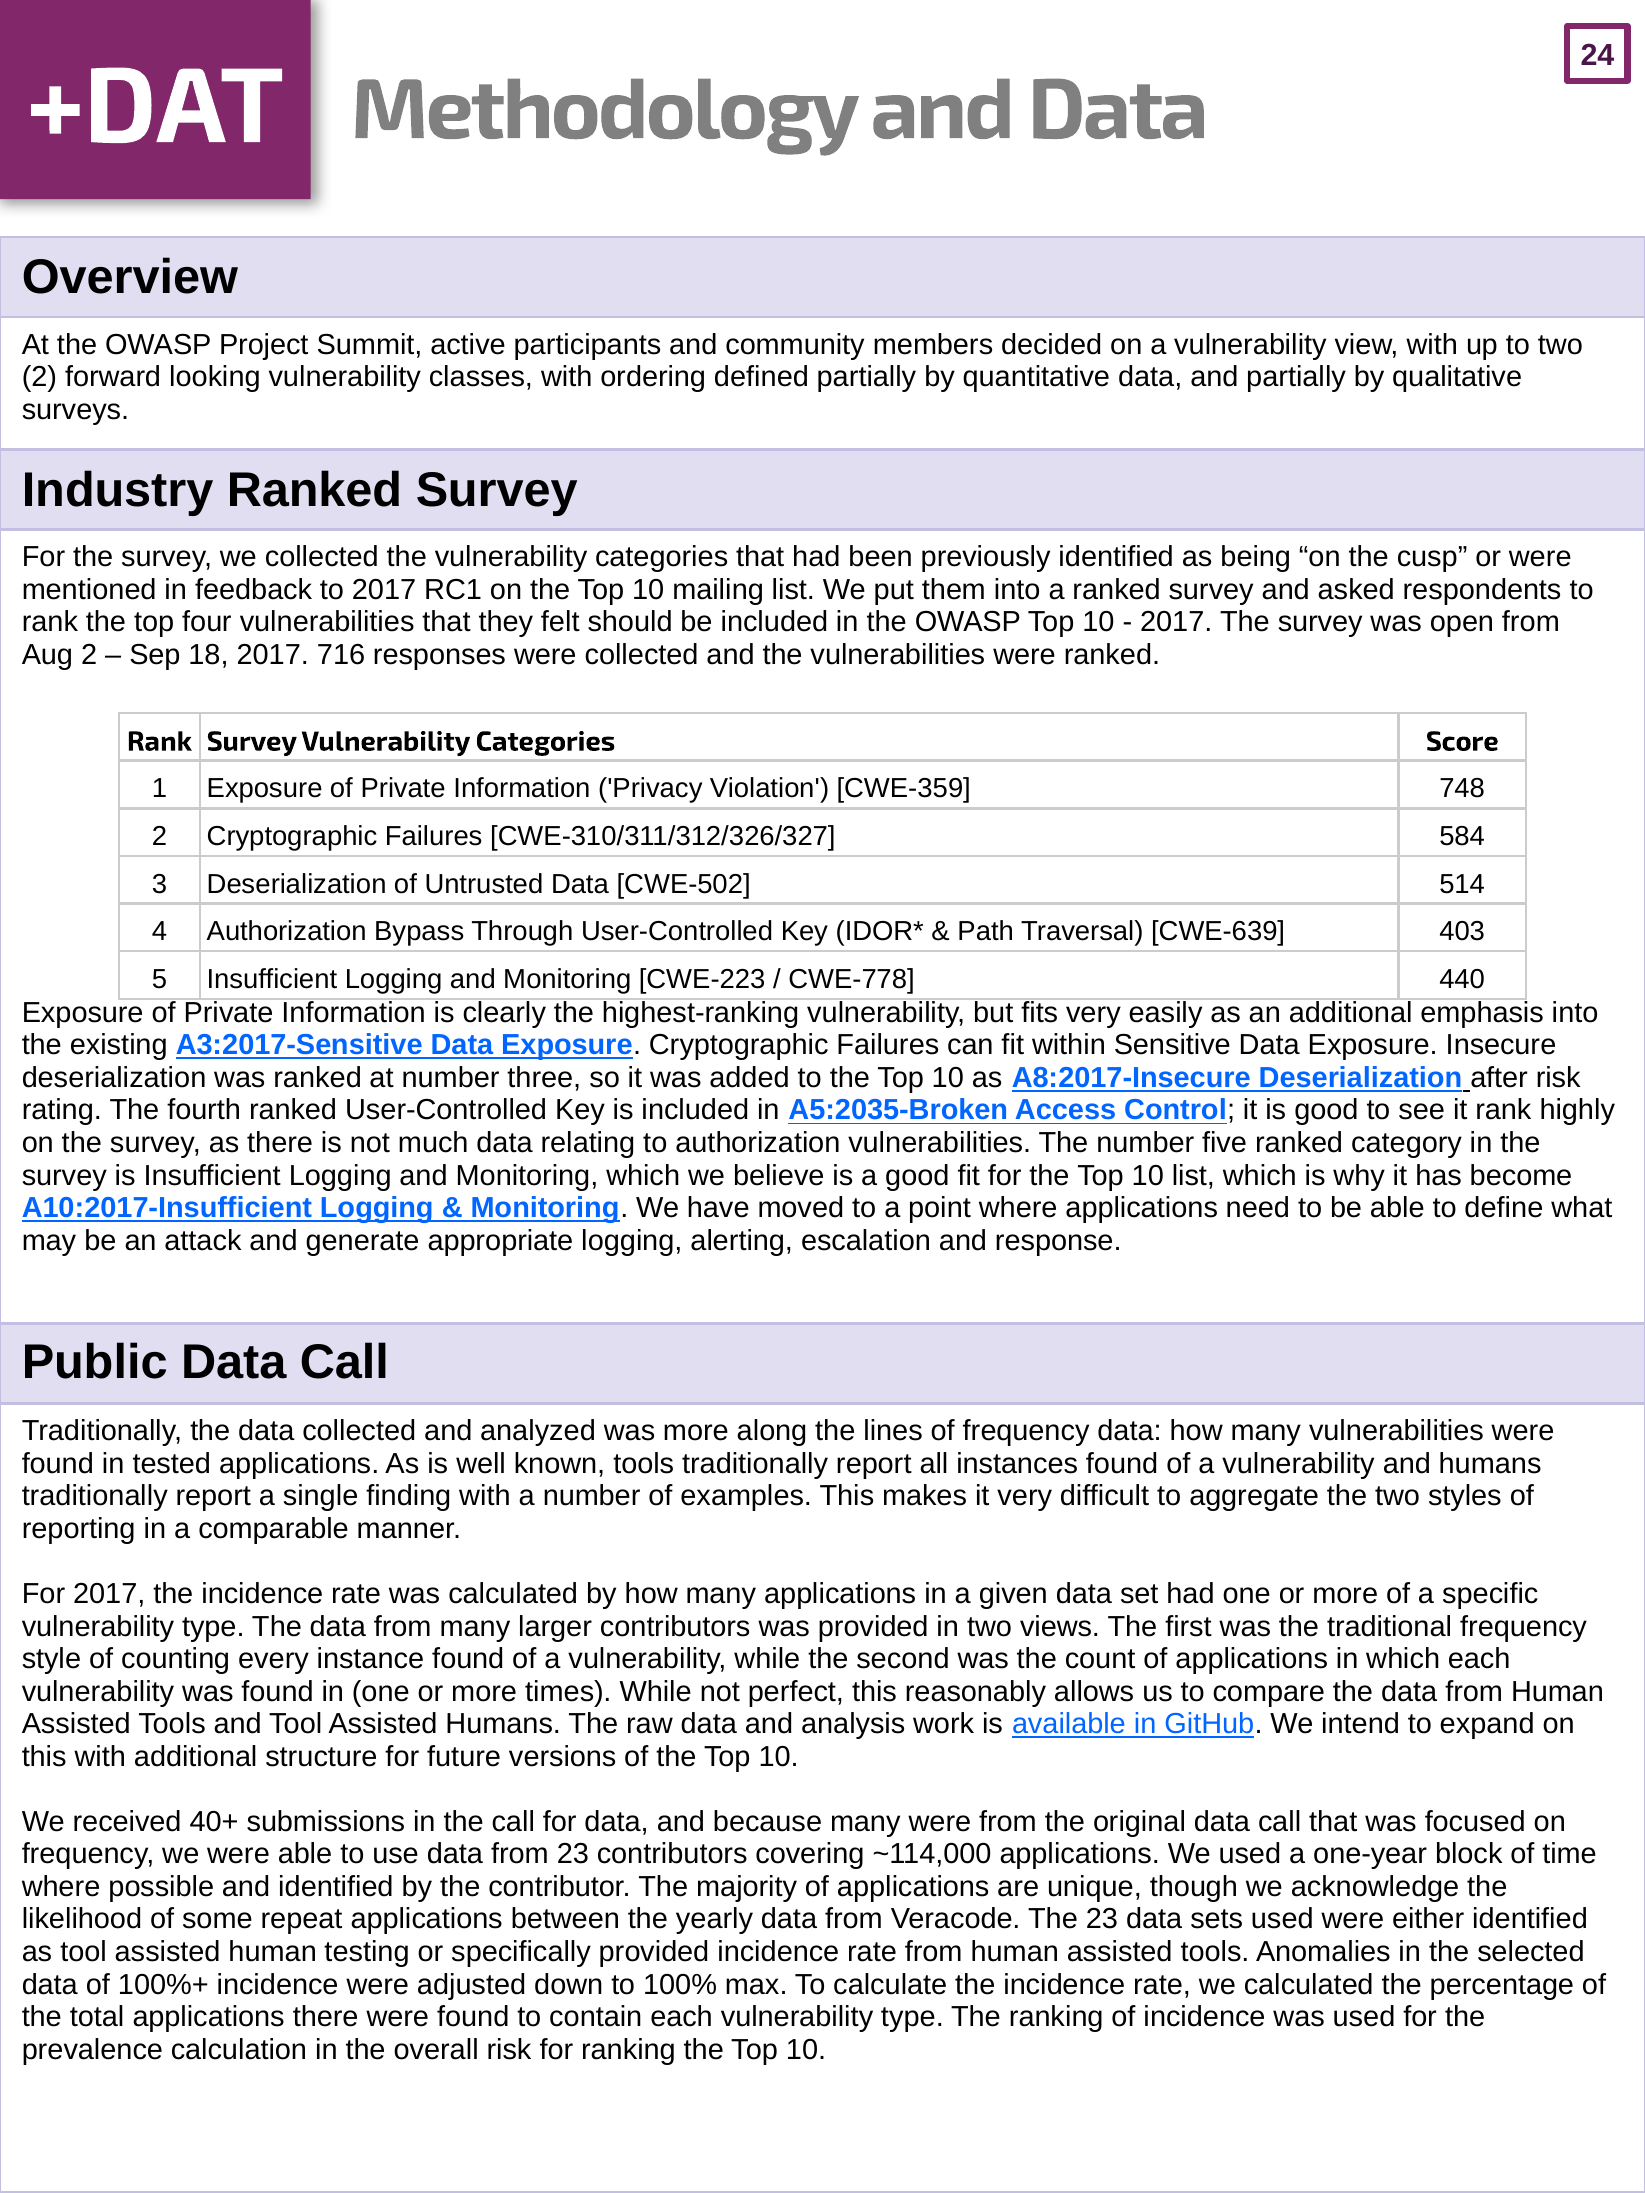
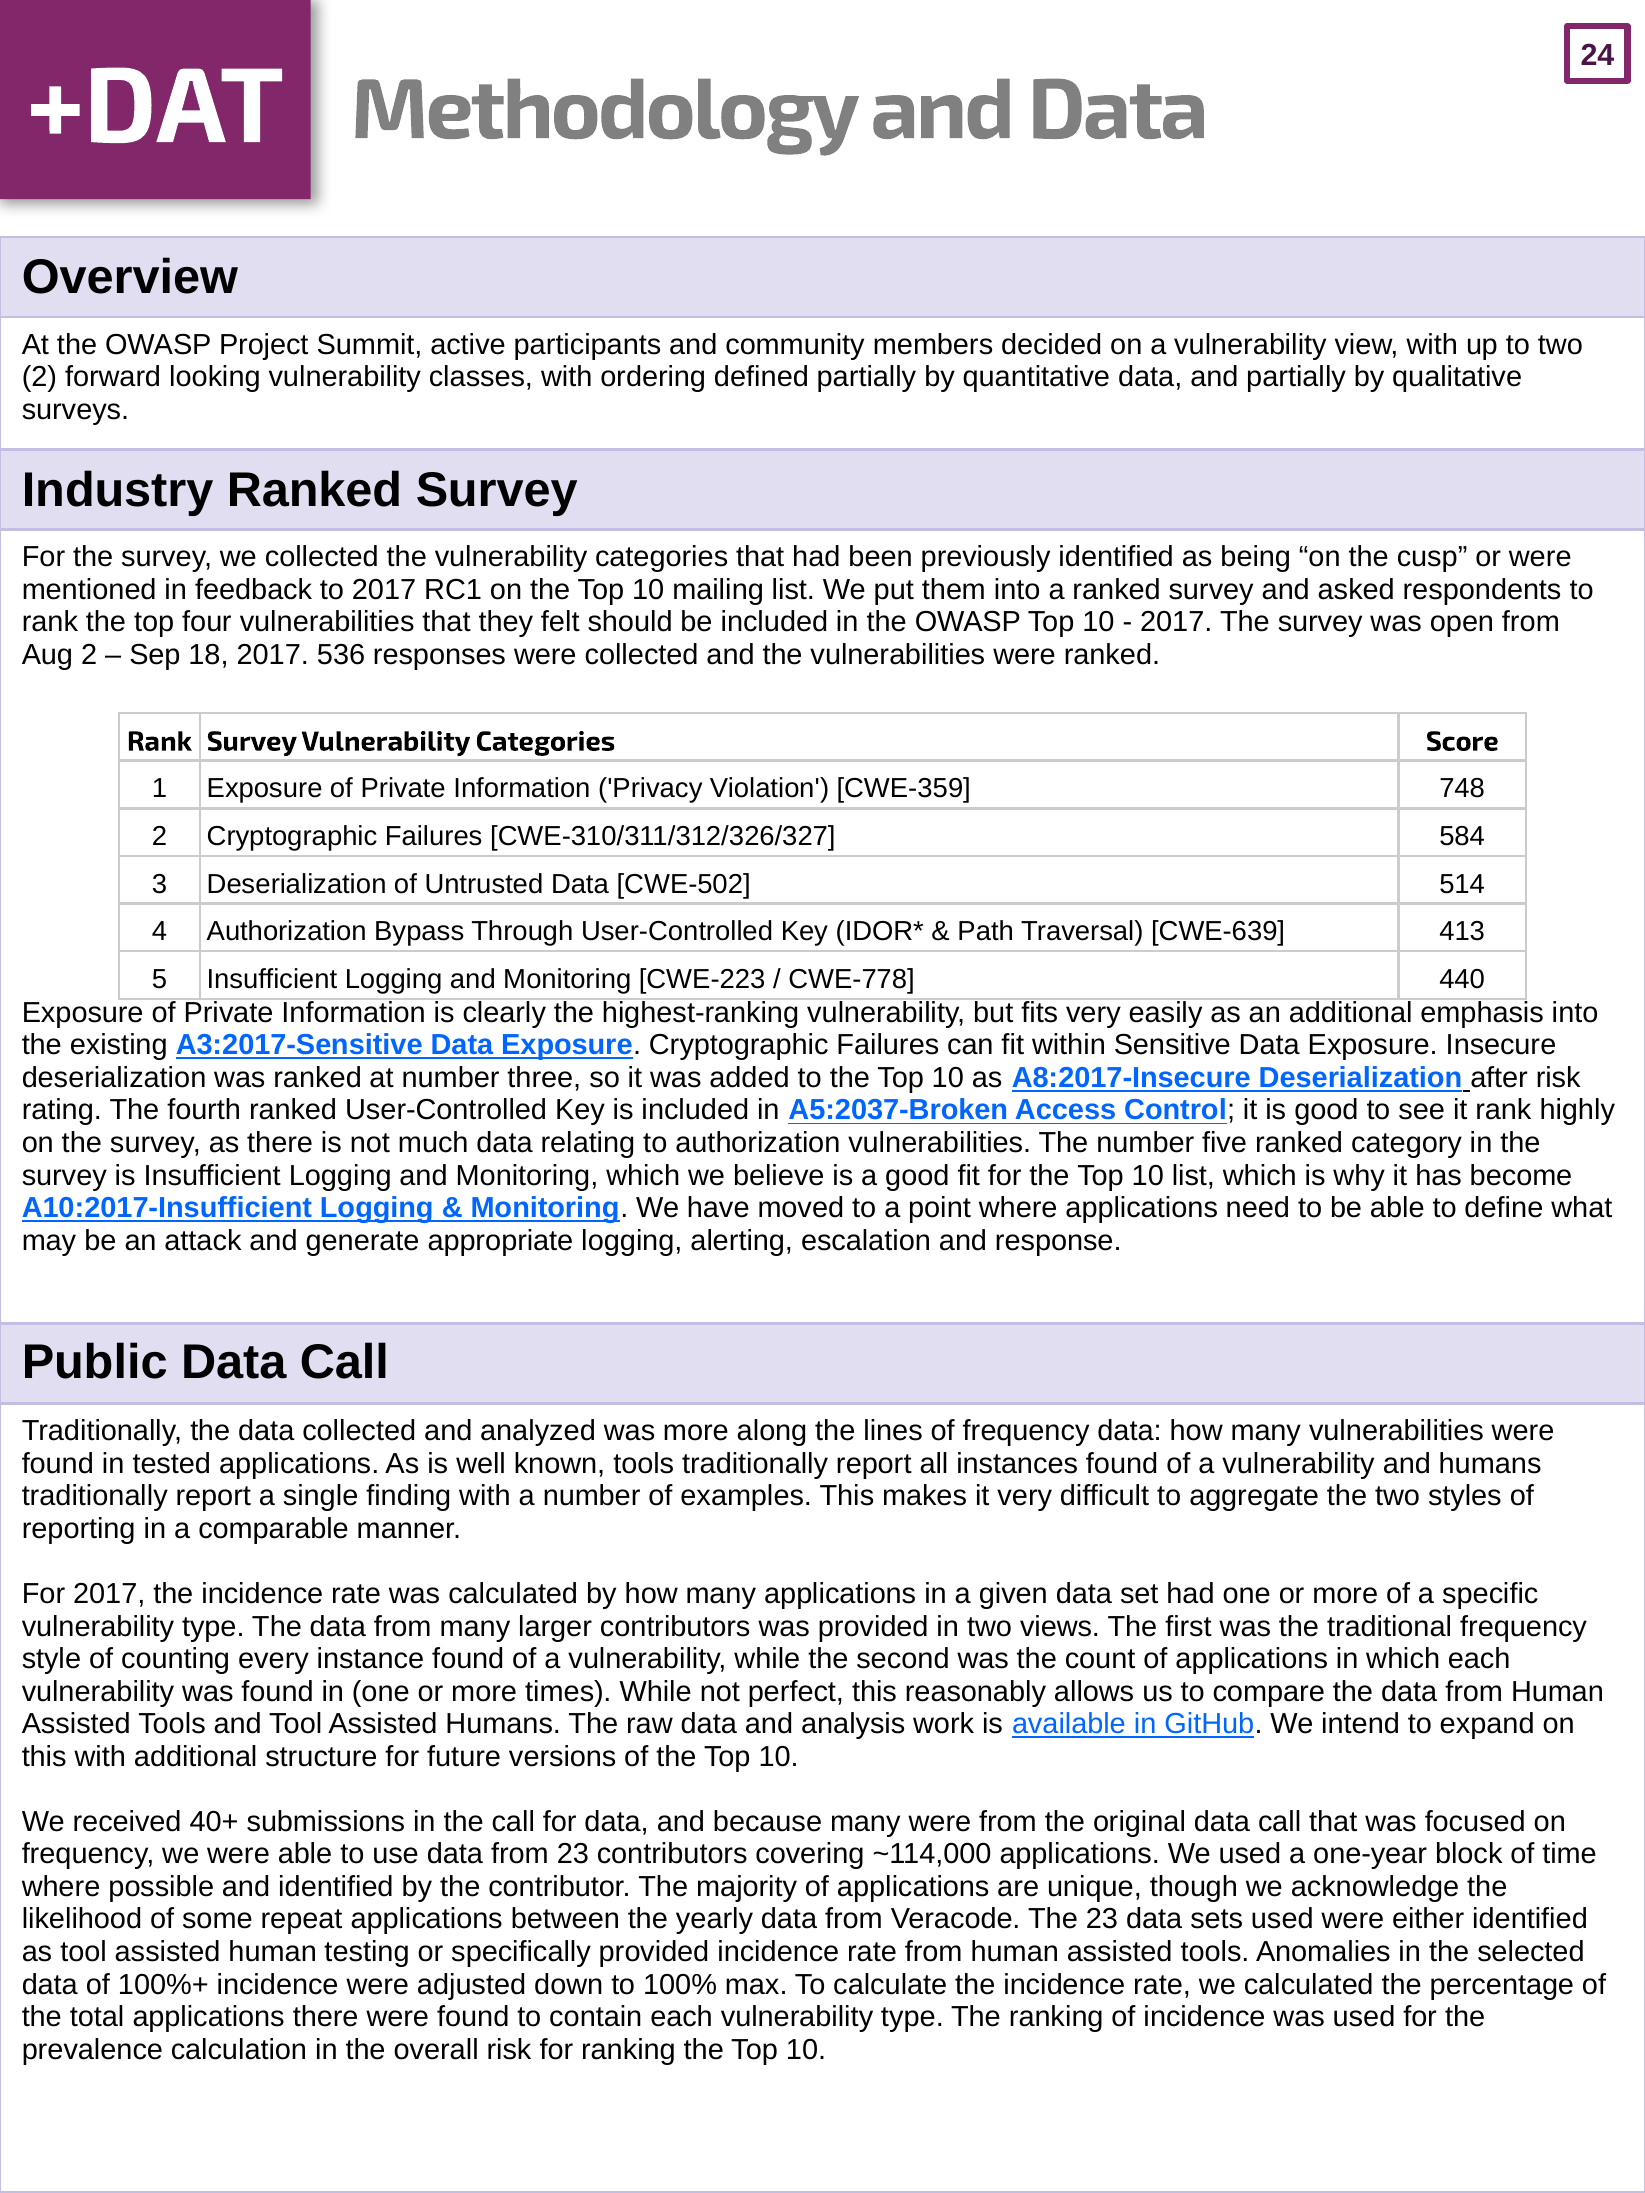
716: 716 -> 536
403: 403 -> 413
A5:2035-Broken: A5:2035-Broken -> A5:2037-Broken
